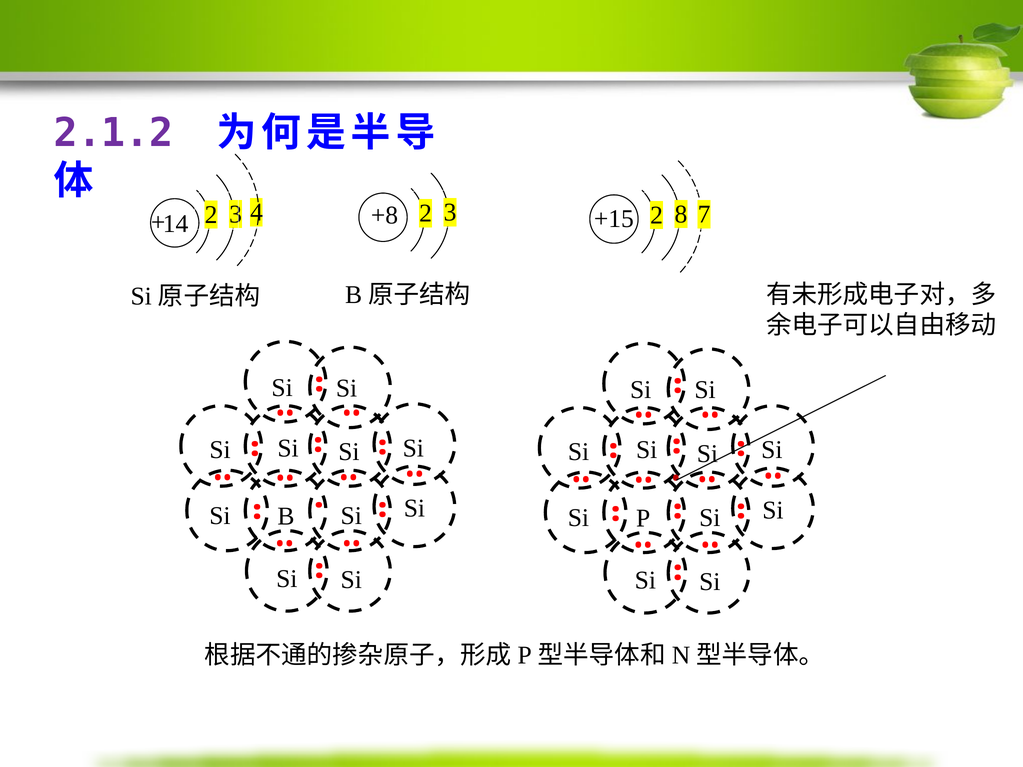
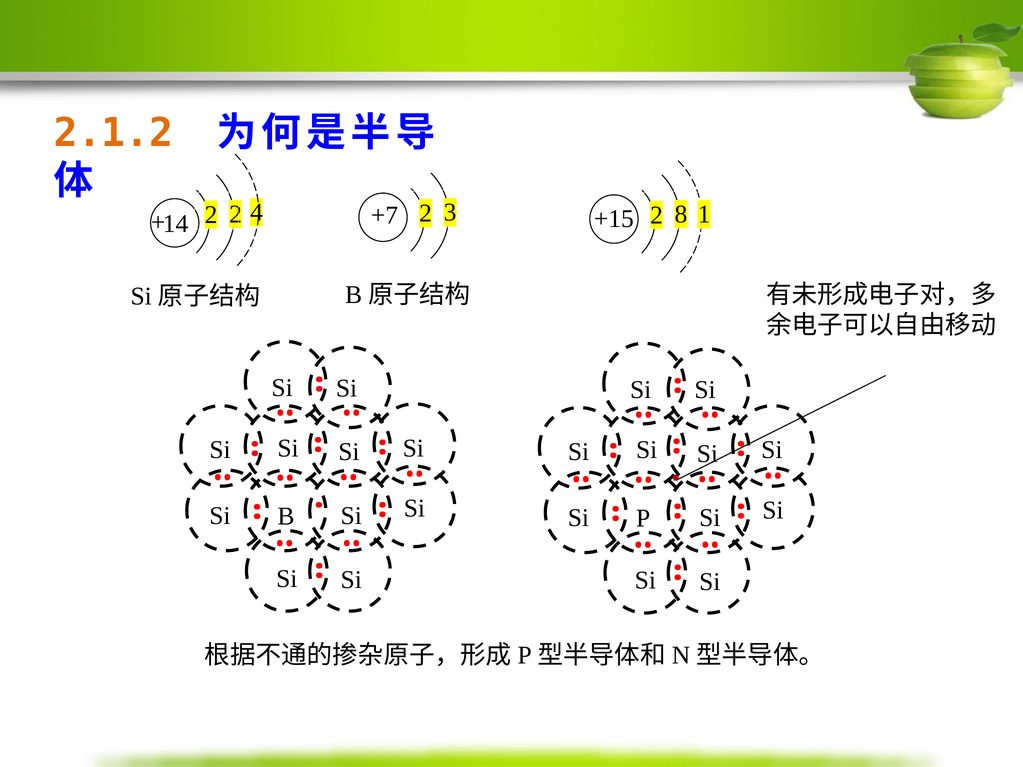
2.1.2 colour: purple -> orange
+8: +8 -> +7
7: 7 -> 1
14 3: 3 -> 2
